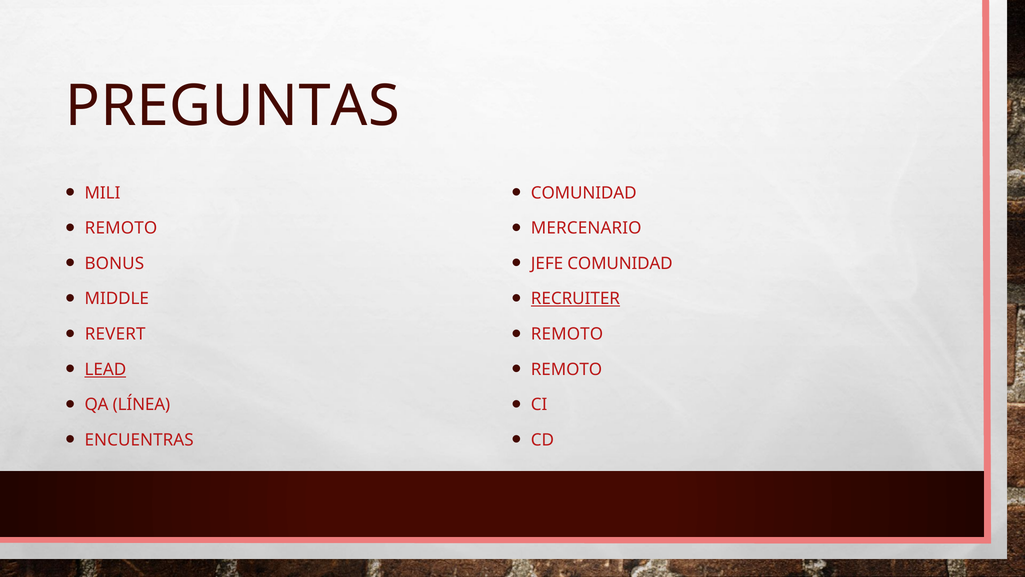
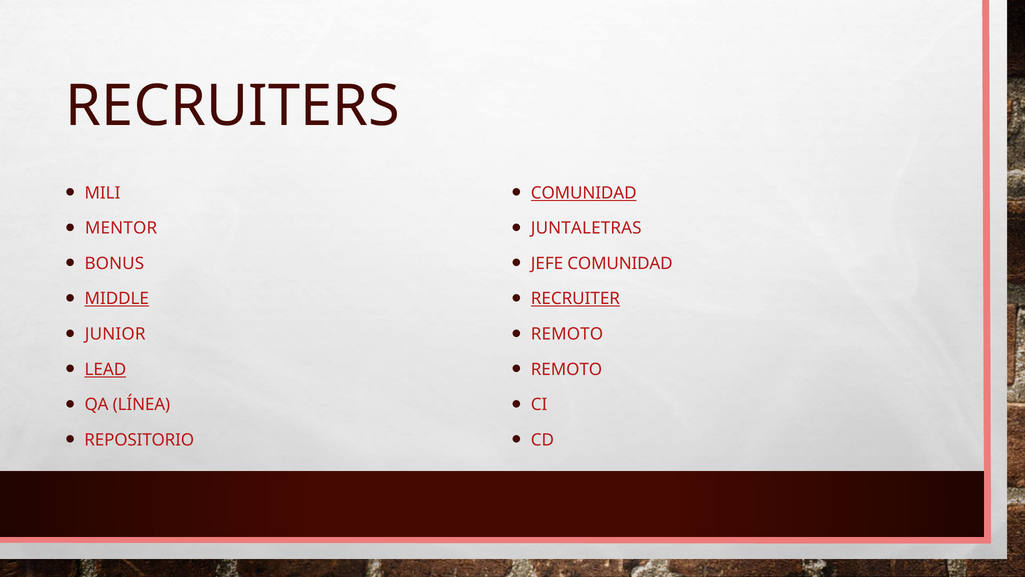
PREGUNTAS: PREGUNTAS -> RECRUITERS
COMUNIDAD at (584, 193) underline: none -> present
REMOTO at (121, 228): REMOTO -> MENTOR
MERCENARIO: MERCENARIO -> JUNTALETRAS
MIDDLE underline: none -> present
REVERT: REVERT -> JUNIOR
ENCUENTRAS: ENCUENTRAS -> REPOSITORIO
